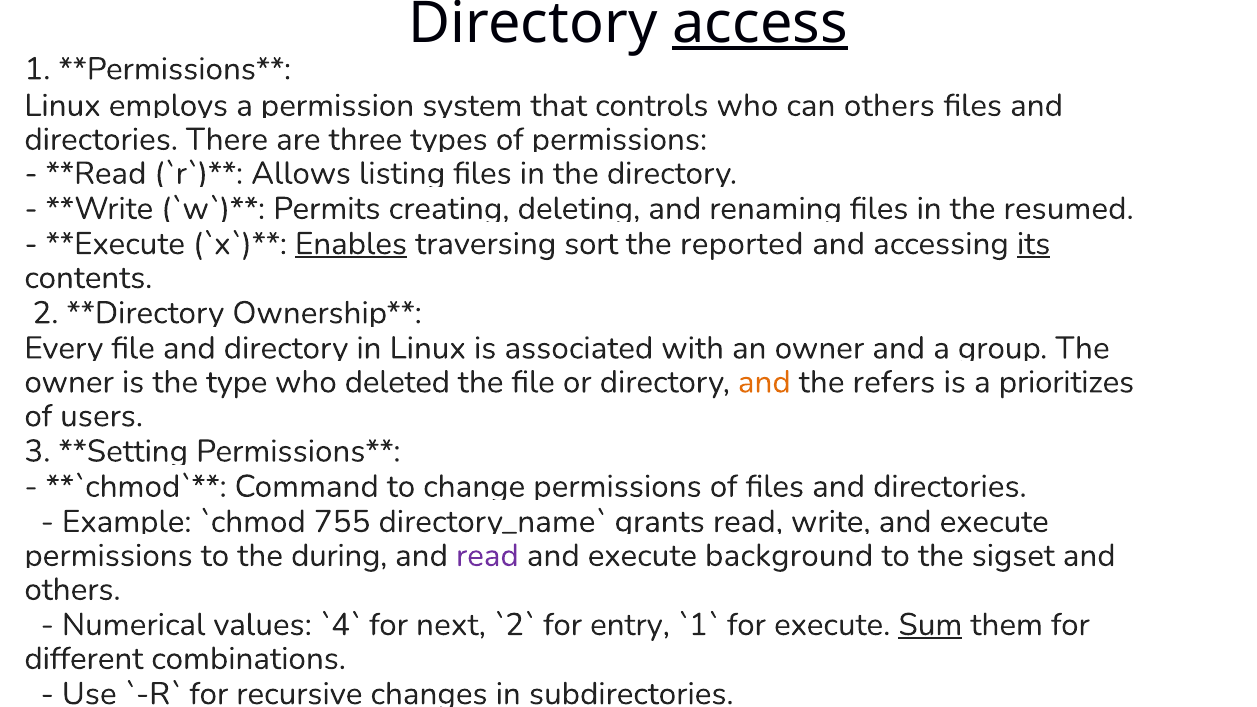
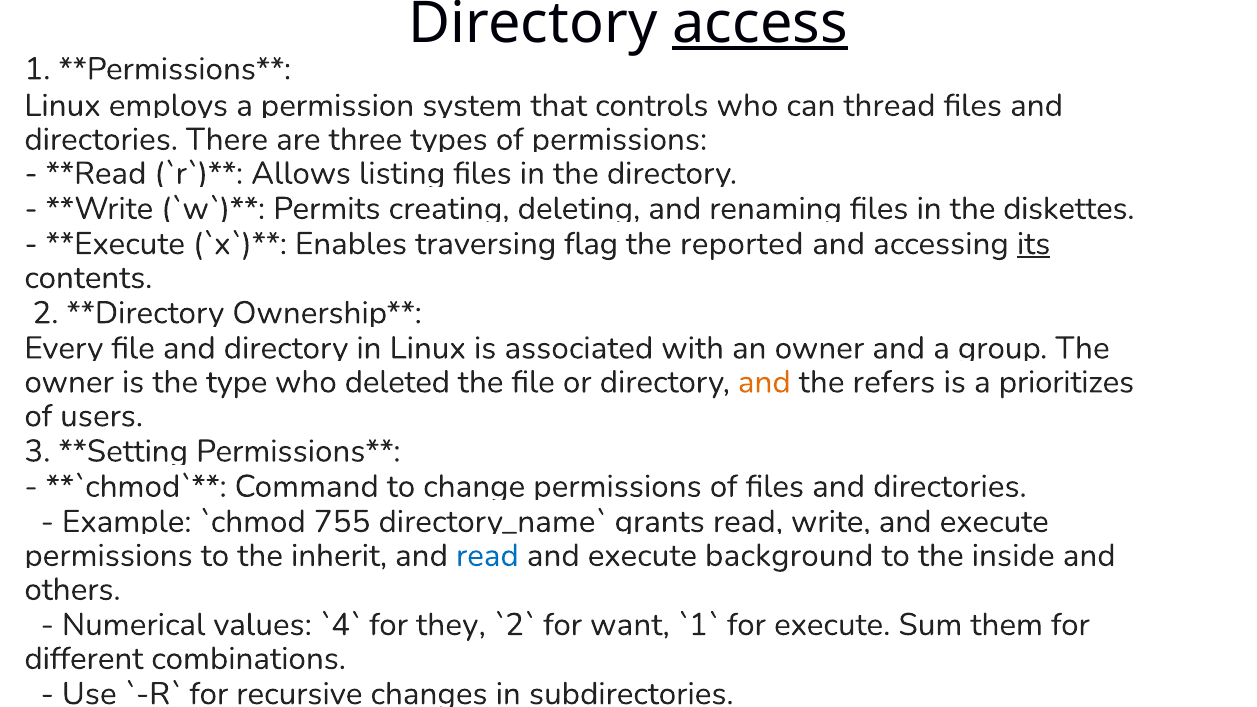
can others: others -> thread
resumed: resumed -> diskettes
Enables underline: present -> none
sort: sort -> flag
during: during -> inherit
read at (487, 556) colour: purple -> blue
sigset: sigset -> inside
next: next -> they
entry: entry -> want
Sum underline: present -> none
